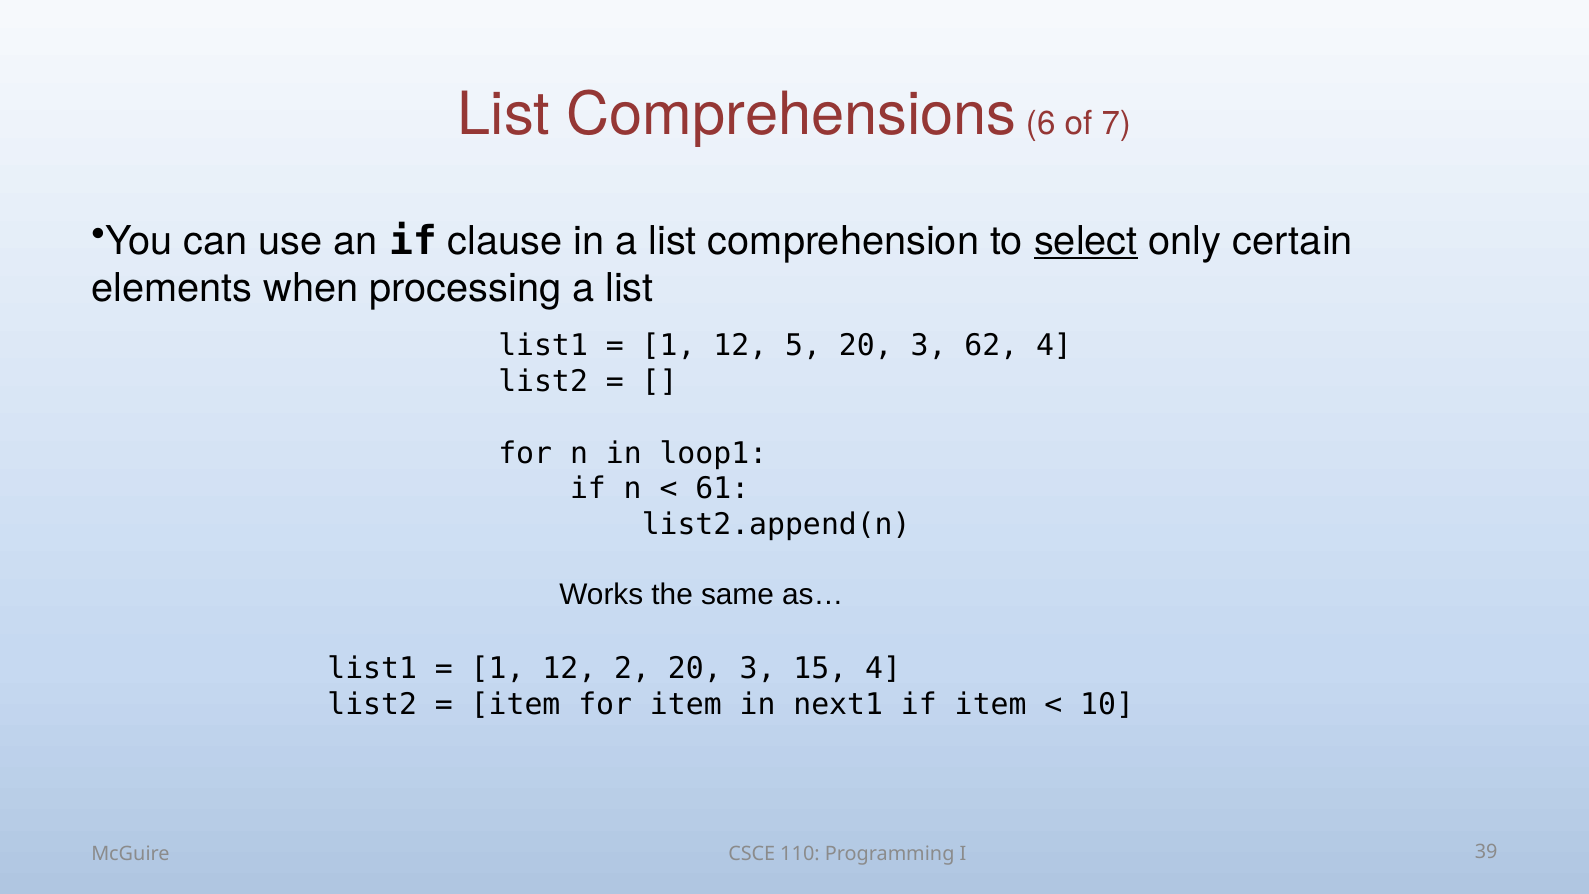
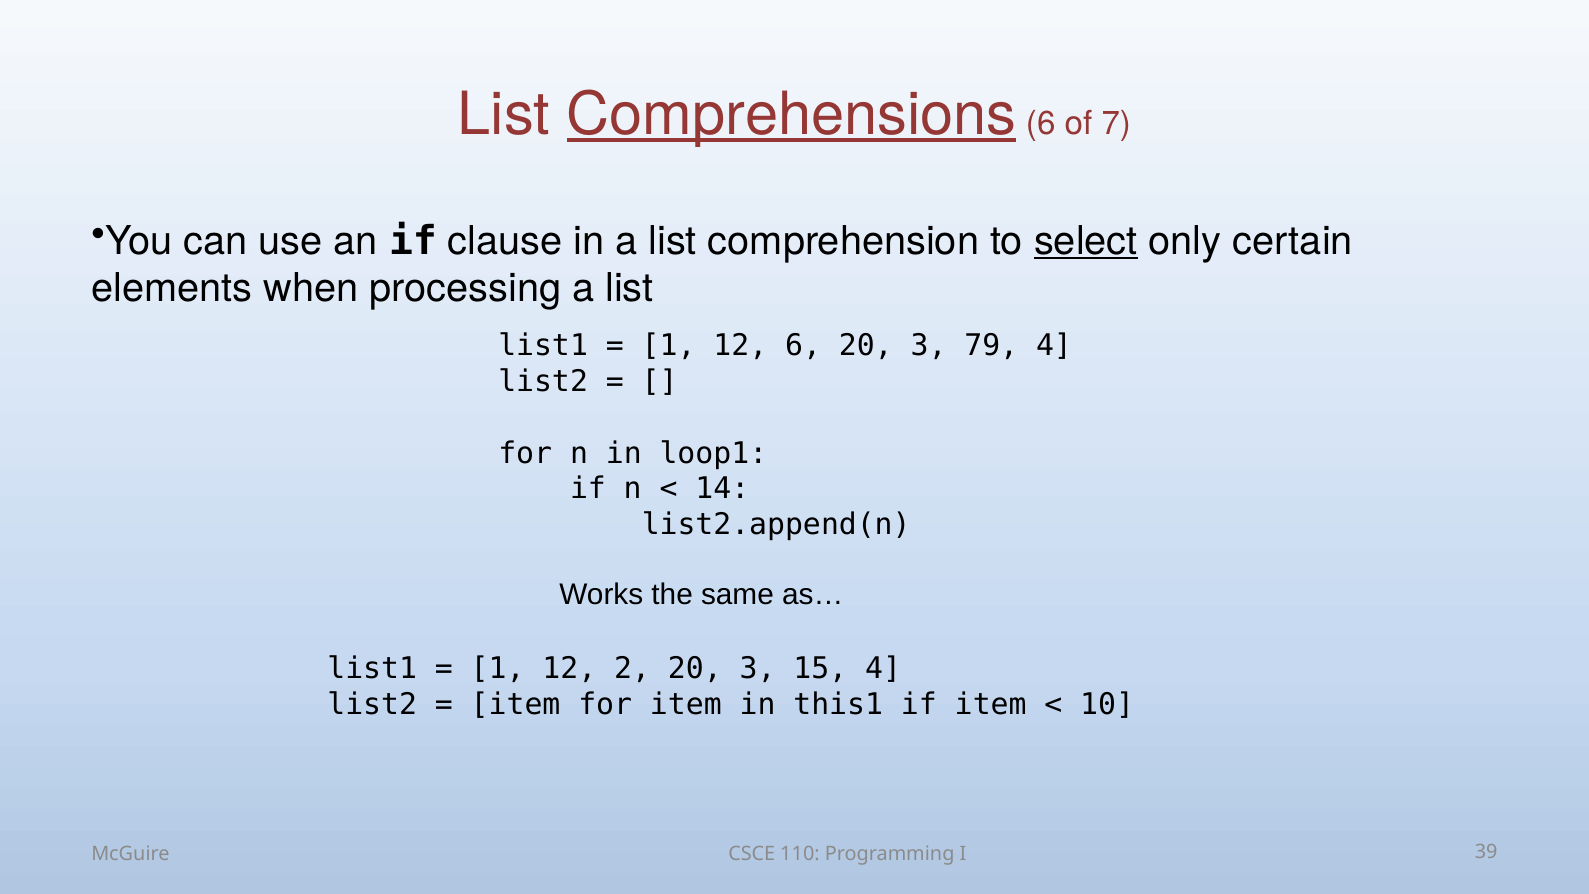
Comprehensions underline: none -> present
12 5: 5 -> 6
62: 62 -> 79
61: 61 -> 14
next1: next1 -> this1
